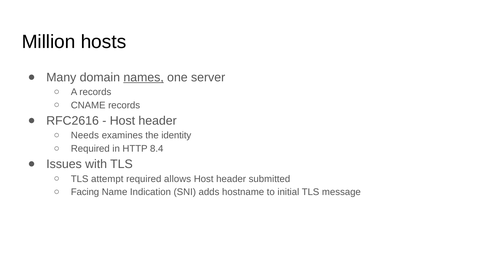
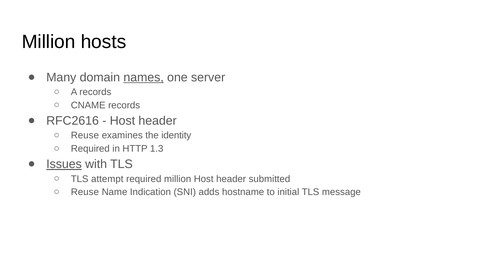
Needs at (85, 135): Needs -> Reuse
8.4: 8.4 -> 1.3
Issues underline: none -> present
required allows: allows -> million
Facing at (85, 192): Facing -> Reuse
